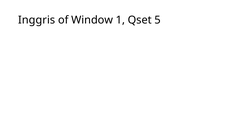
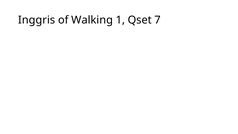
Window: Window -> Walking
5: 5 -> 7
